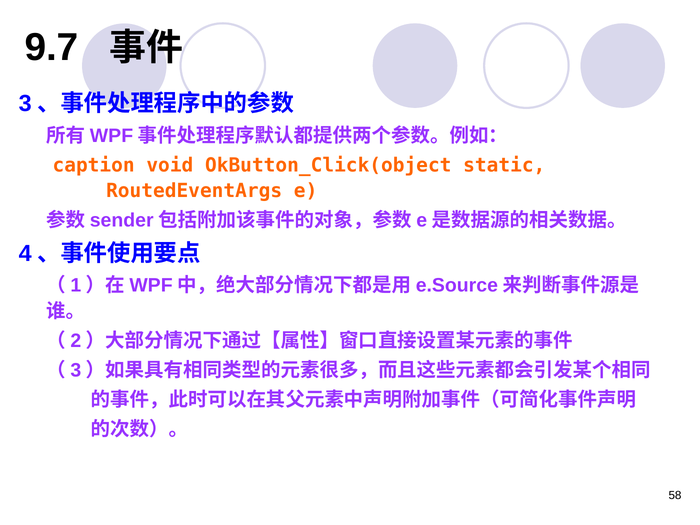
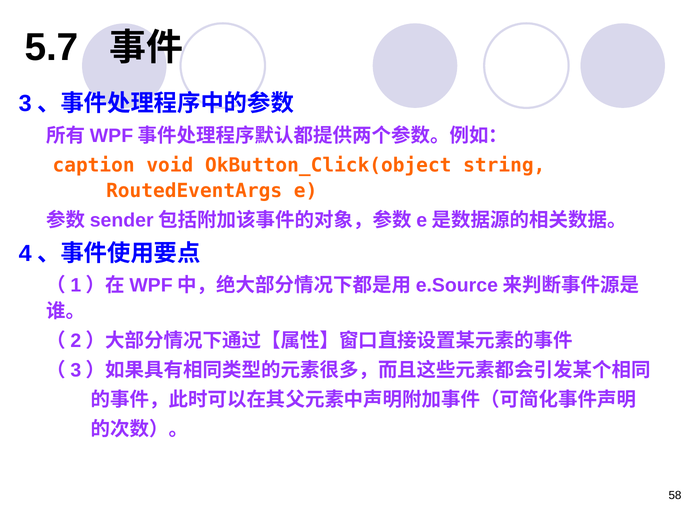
9.7: 9.7 -> 5.7
static: static -> string
